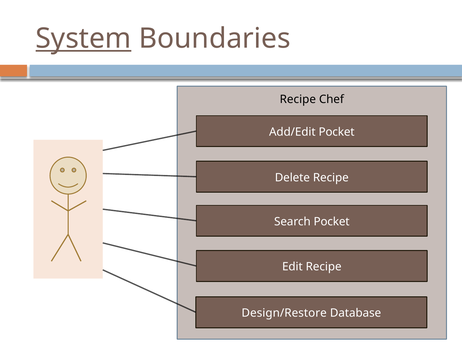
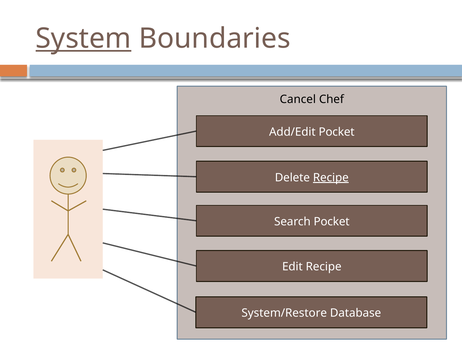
Recipe at (298, 99): Recipe -> Cancel
Recipe at (331, 177) underline: none -> present
Design/Restore: Design/Restore -> System/Restore
